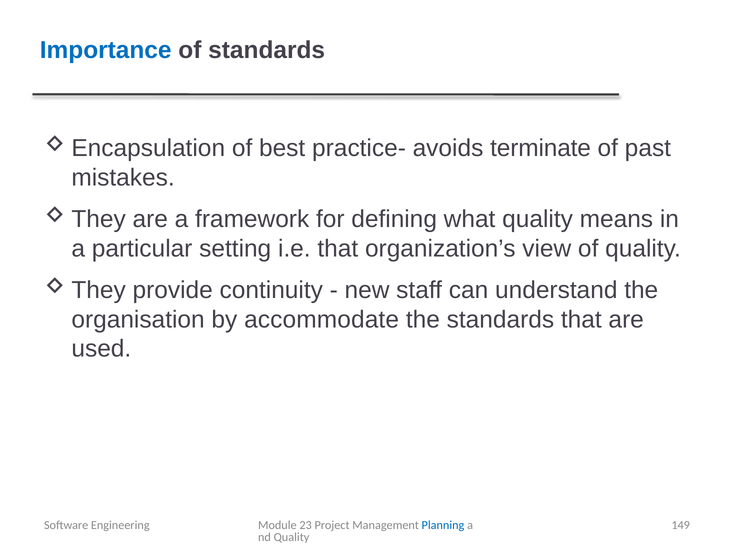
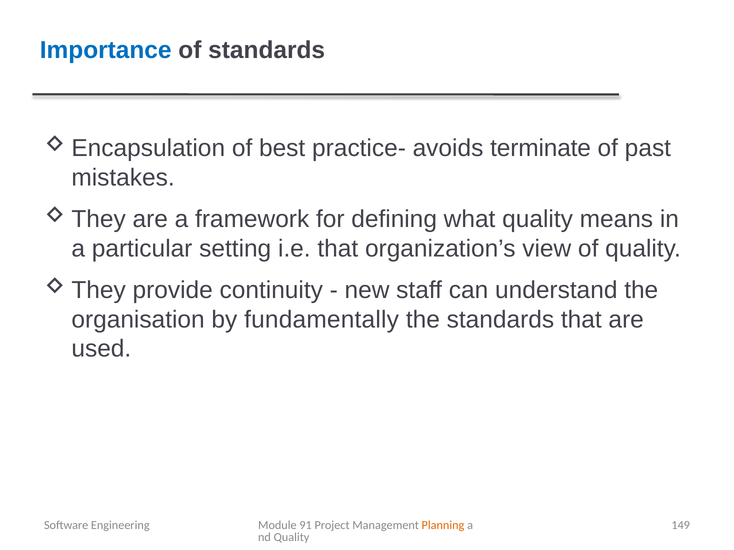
accommodate: accommodate -> fundamentally
23: 23 -> 91
Planning colour: blue -> orange
